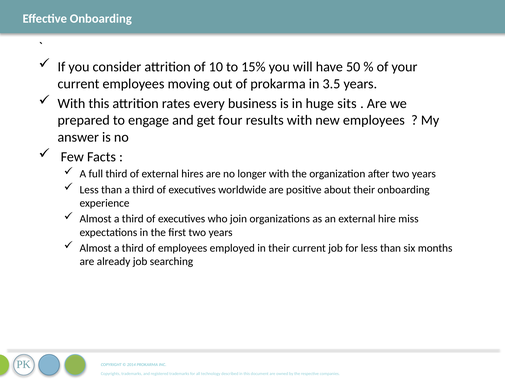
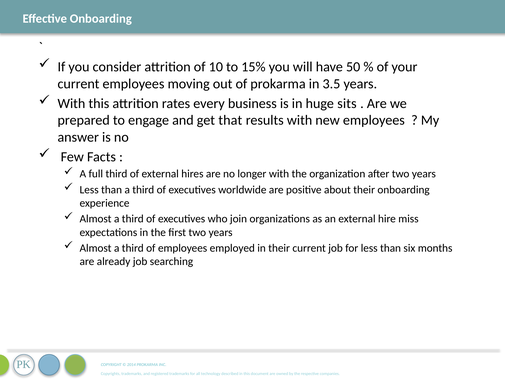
four: four -> that
